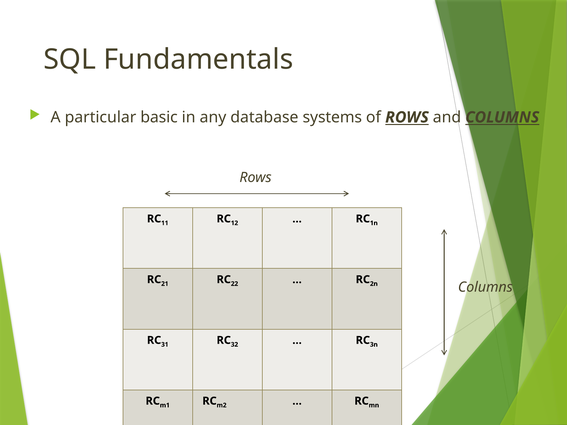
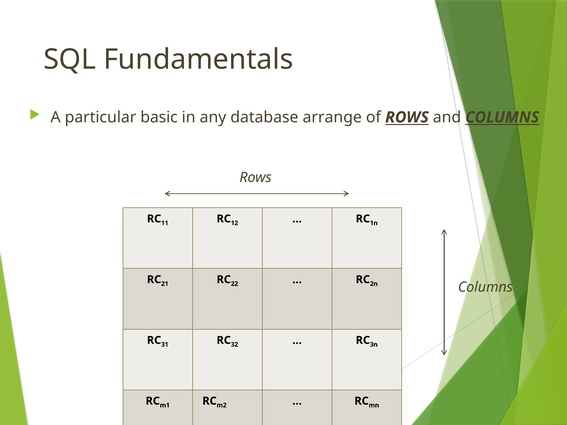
systems: systems -> arrange
